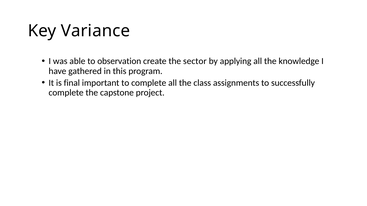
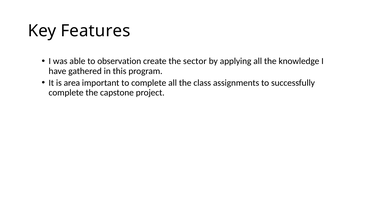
Variance: Variance -> Features
final: final -> area
